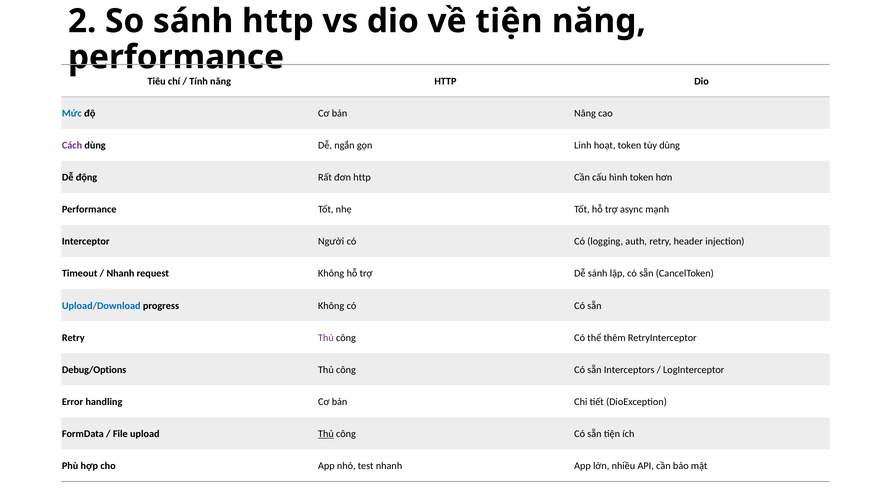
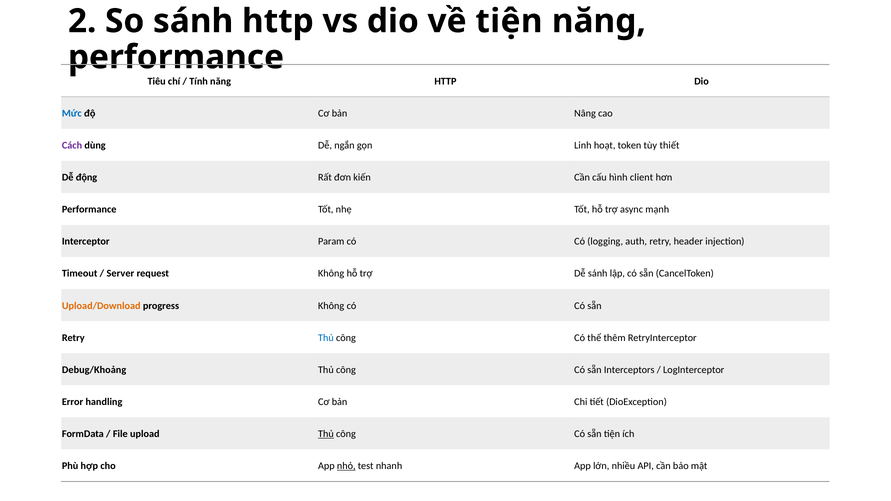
tùy dùng: dùng -> thiết
đơn http: http -> kiến
hình token: token -> client
Người: Người -> Param
Nhanh at (120, 274): Nhanh -> Server
Upload/Download colour: blue -> orange
Thủ at (326, 338) colour: purple -> blue
Debug/Options: Debug/Options -> Debug/Khoảng
nhỏ underline: none -> present
